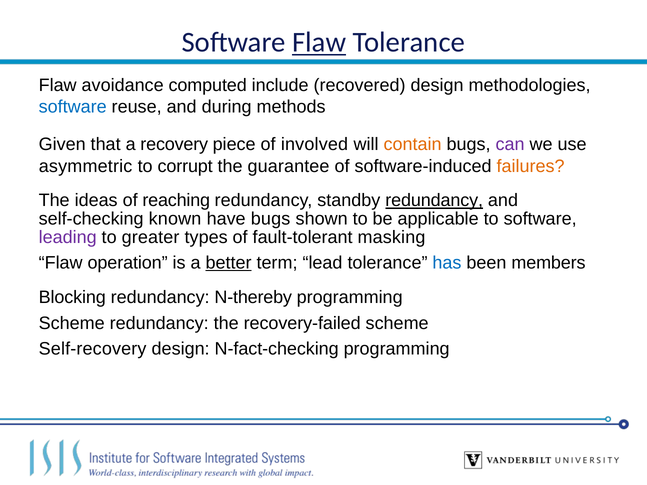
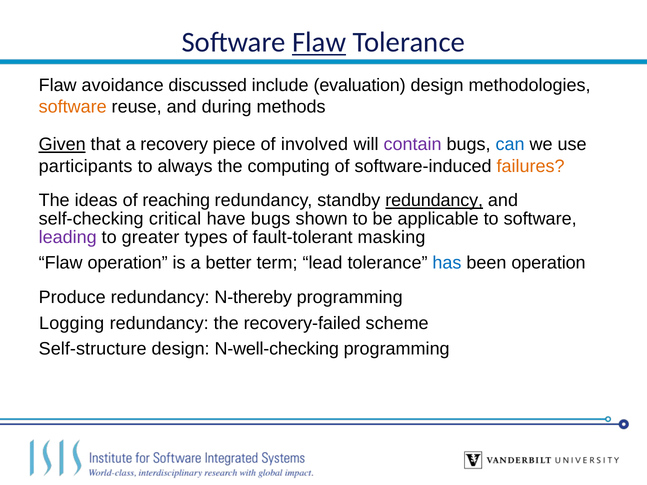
computed: computed -> discussed
recovered: recovered -> evaluation
software at (73, 107) colour: blue -> orange
Given underline: none -> present
contain colour: orange -> purple
can colour: purple -> blue
asymmetric: asymmetric -> participants
corrupt: corrupt -> always
guarantee: guarantee -> computing
known: known -> critical
better underline: present -> none
been members: members -> operation
Blocking: Blocking -> Produce
Scheme at (72, 323): Scheme -> Logging
Self-recovery: Self-recovery -> Self-structure
N-fact-checking: N-fact-checking -> N-well-checking
